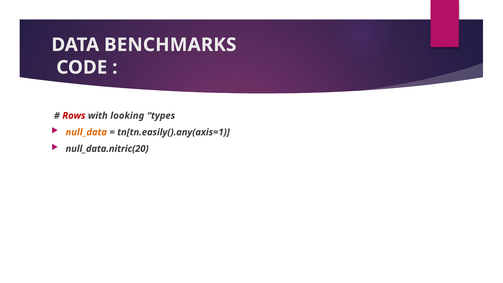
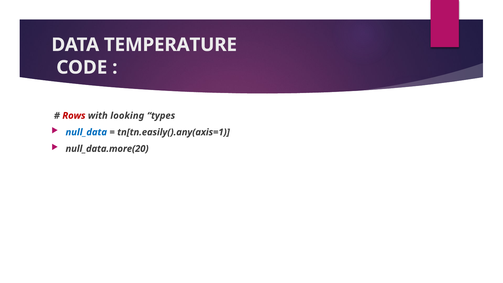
BENCHMARKS: BENCHMARKS -> TEMPERATURE
null_data colour: orange -> blue
null_data.nitric(20: null_data.nitric(20 -> null_data.more(20
